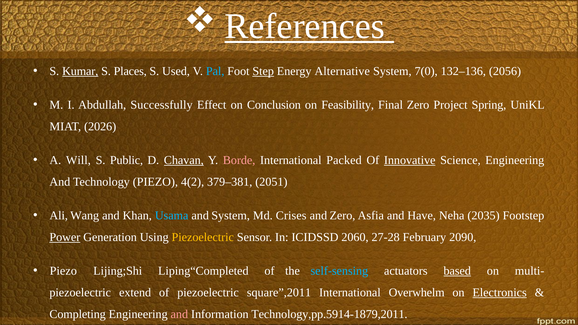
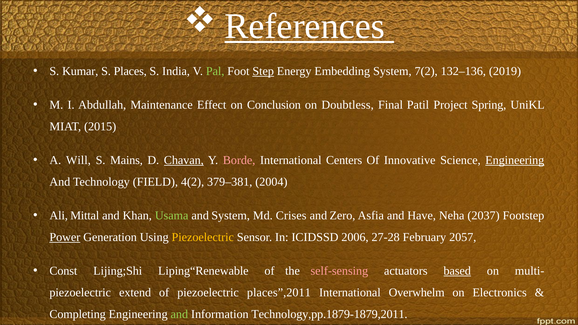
Kumar underline: present -> none
Used: Used -> India
Pal colour: light blue -> light green
Alternative: Alternative -> Embedding
7(0: 7(0 -> 7(2
2056: 2056 -> 2019
Successfully: Successfully -> Maintenance
Feasibility: Feasibility -> Doubtless
Final Zero: Zero -> Patil
2026: 2026 -> 2015
Public: Public -> Mains
Packed: Packed -> Centers
Innovative underline: present -> none
Engineering at (515, 160) underline: none -> present
Technology PIEZO: PIEZO -> FIELD
2051: 2051 -> 2004
Wang: Wang -> Mittal
Usama colour: light blue -> light green
2035: 2035 -> 2037
2060: 2060 -> 2006
2090: 2090 -> 2057
Piezo at (63, 271): Piezo -> Const
Liping“Completed: Liping“Completed -> Liping“Renewable
self-sensing colour: light blue -> pink
square”,2011: square”,2011 -> places”,2011
Electronics underline: present -> none
and at (179, 314) colour: pink -> light green
Technology,pp.5914-1879,2011: Technology,pp.5914-1879,2011 -> Technology,pp.1879-1879,2011
